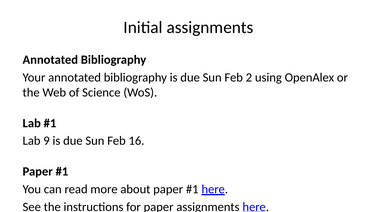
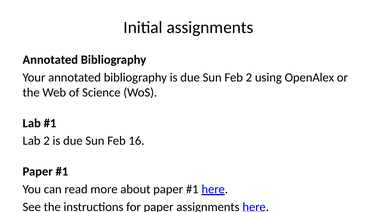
Lab 9: 9 -> 2
